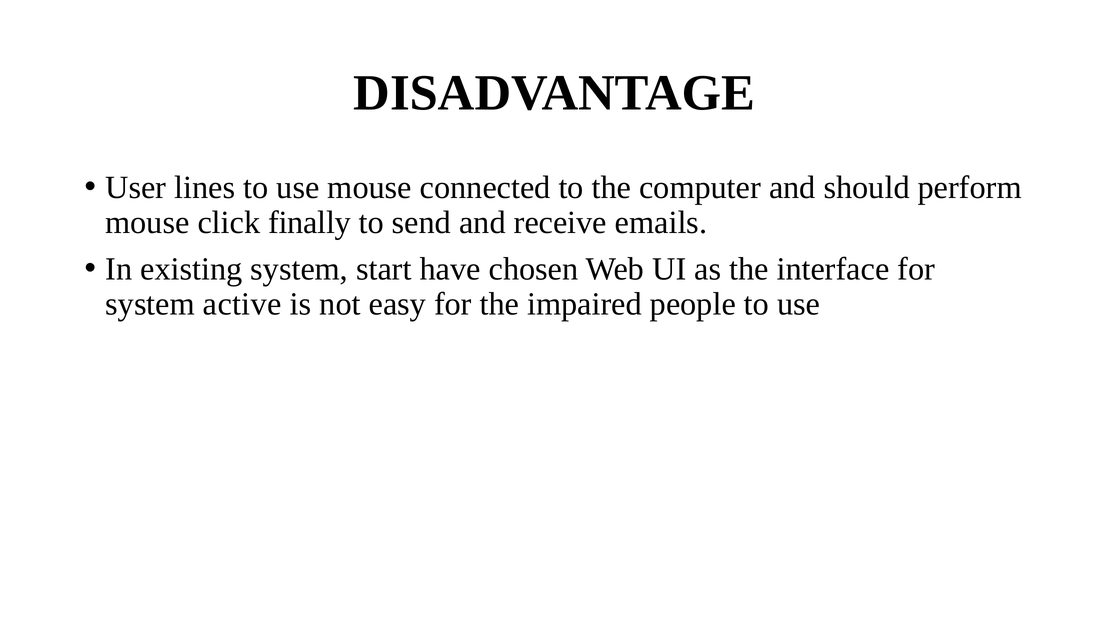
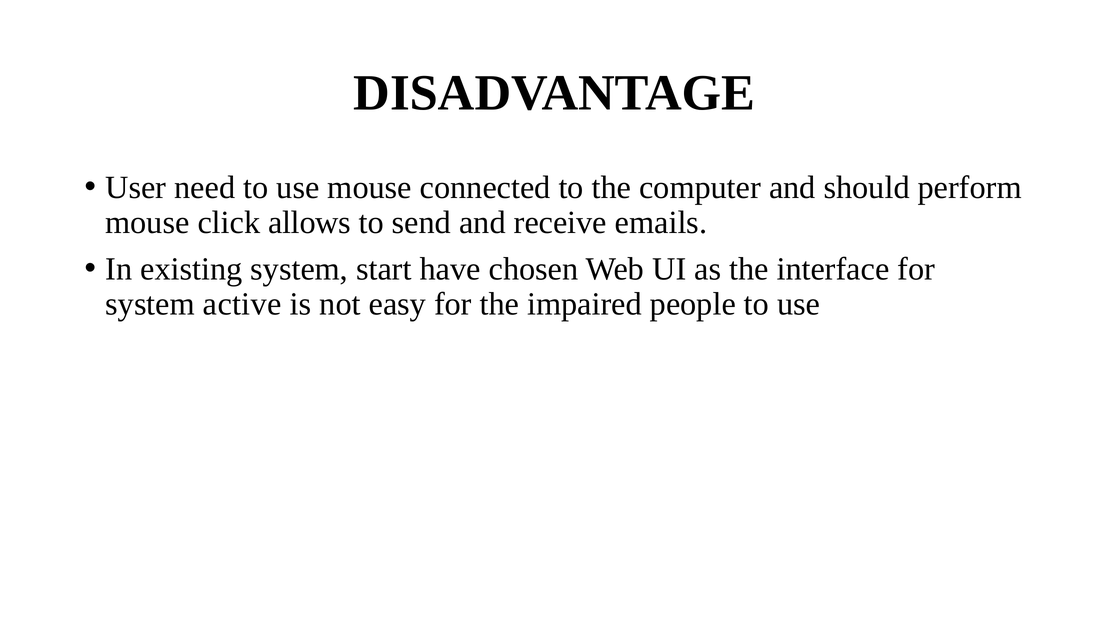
lines: lines -> need
finally: finally -> allows
